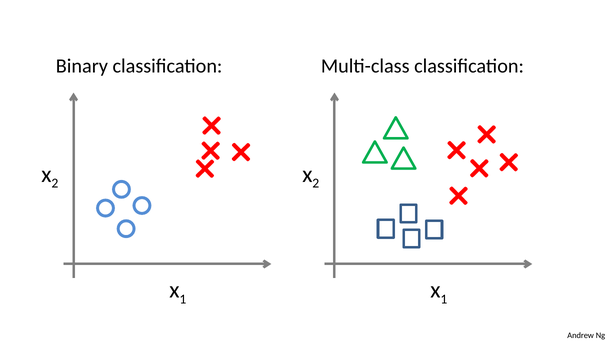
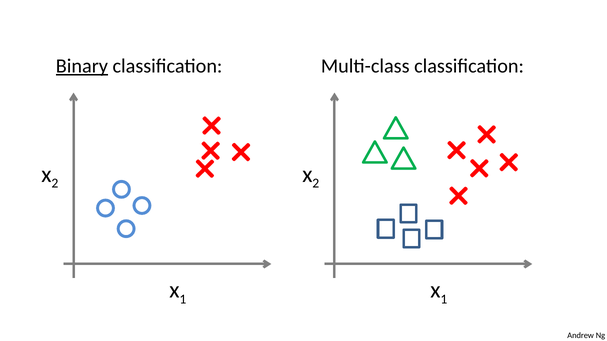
Binary underline: none -> present
